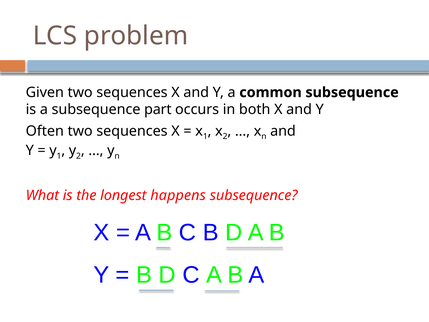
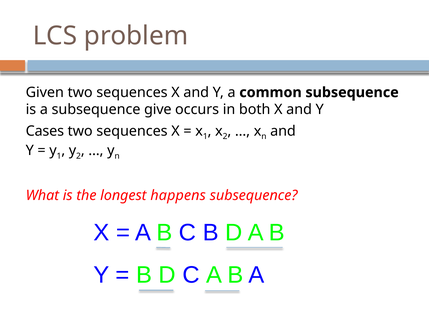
part: part -> give
Often: Often -> Cases
